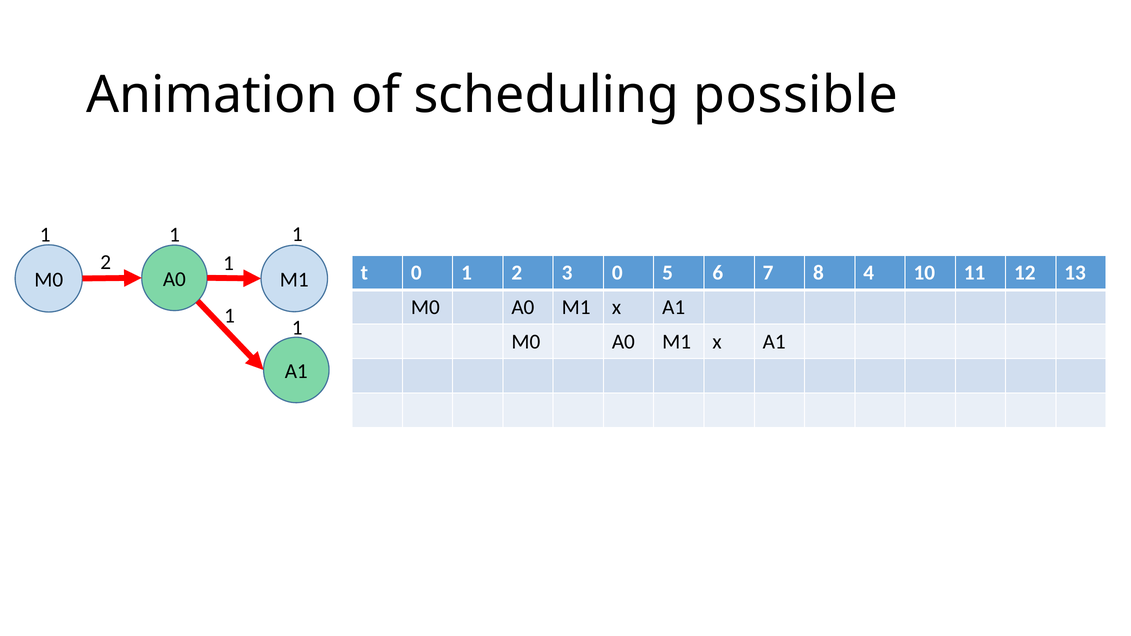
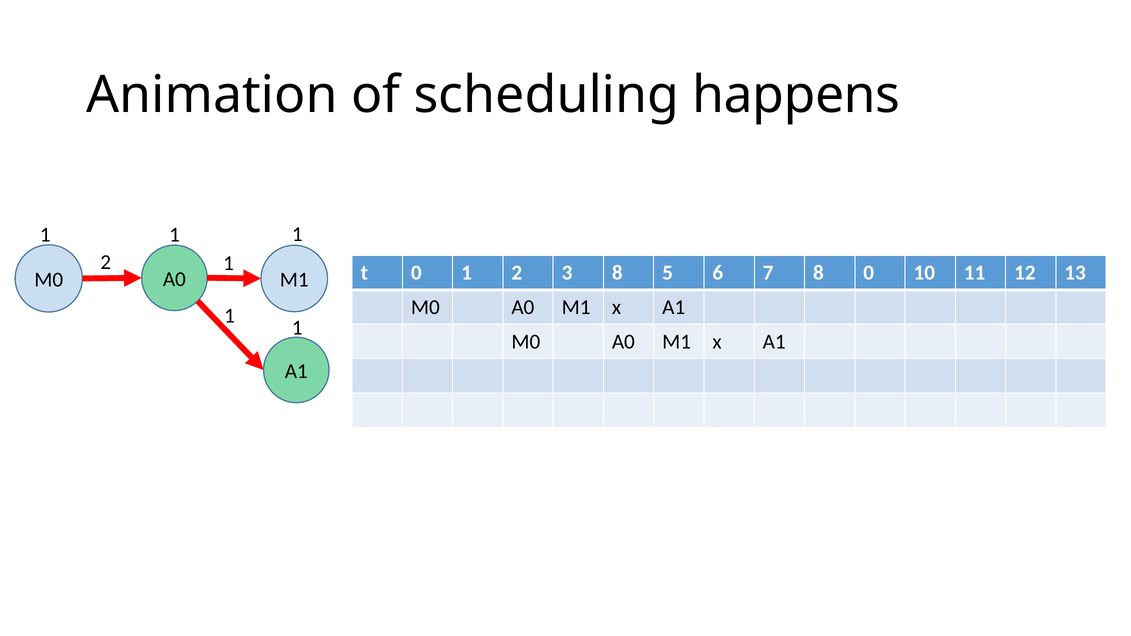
possible: possible -> happens
3 0: 0 -> 8
8 4: 4 -> 0
